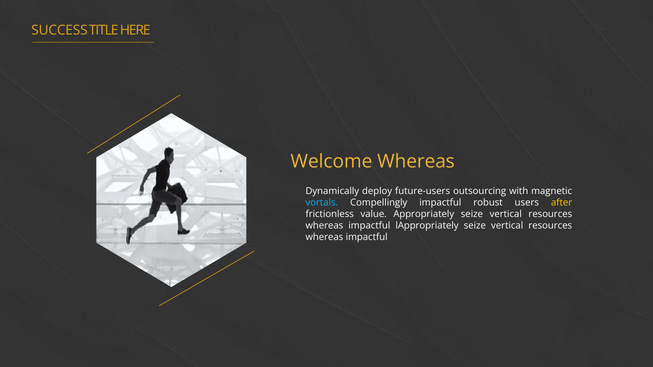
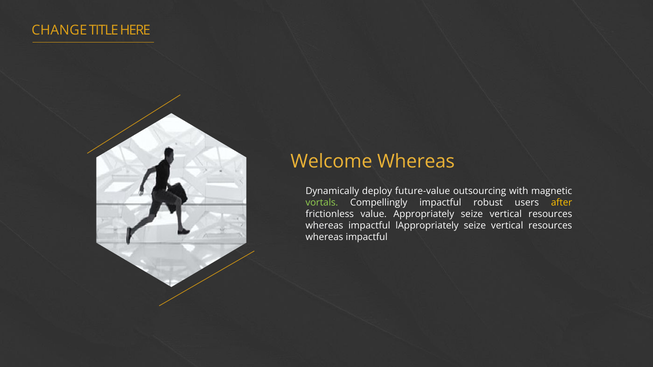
SUCCESS: SUCCESS -> CHANGE
future-users: future-users -> future-value
vortals colour: light blue -> light green
